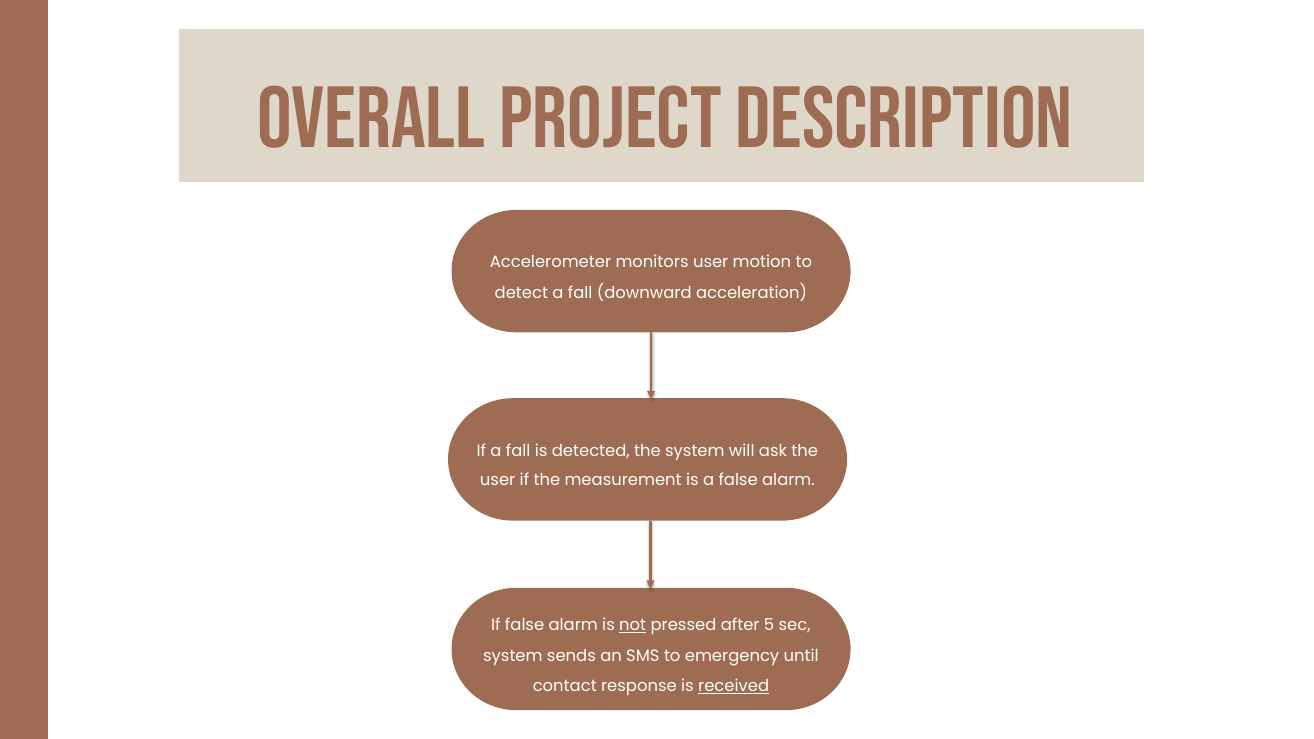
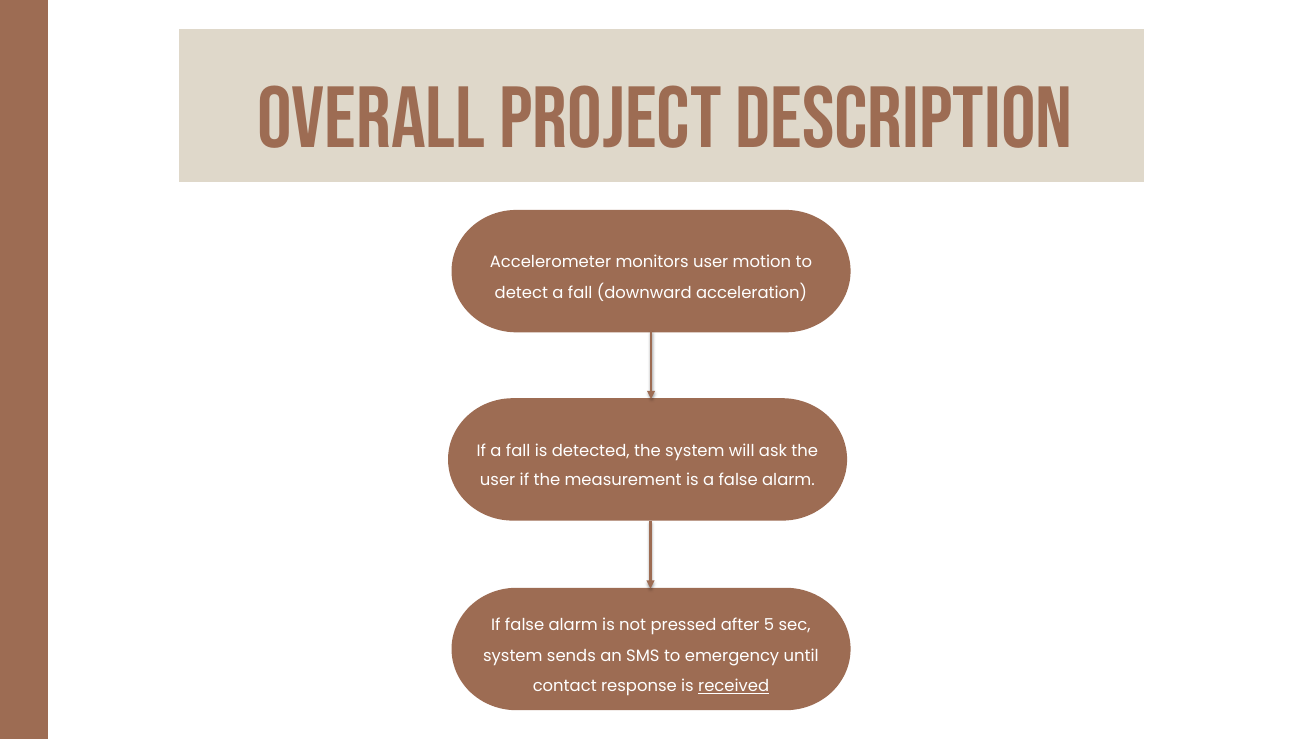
not underline: present -> none
